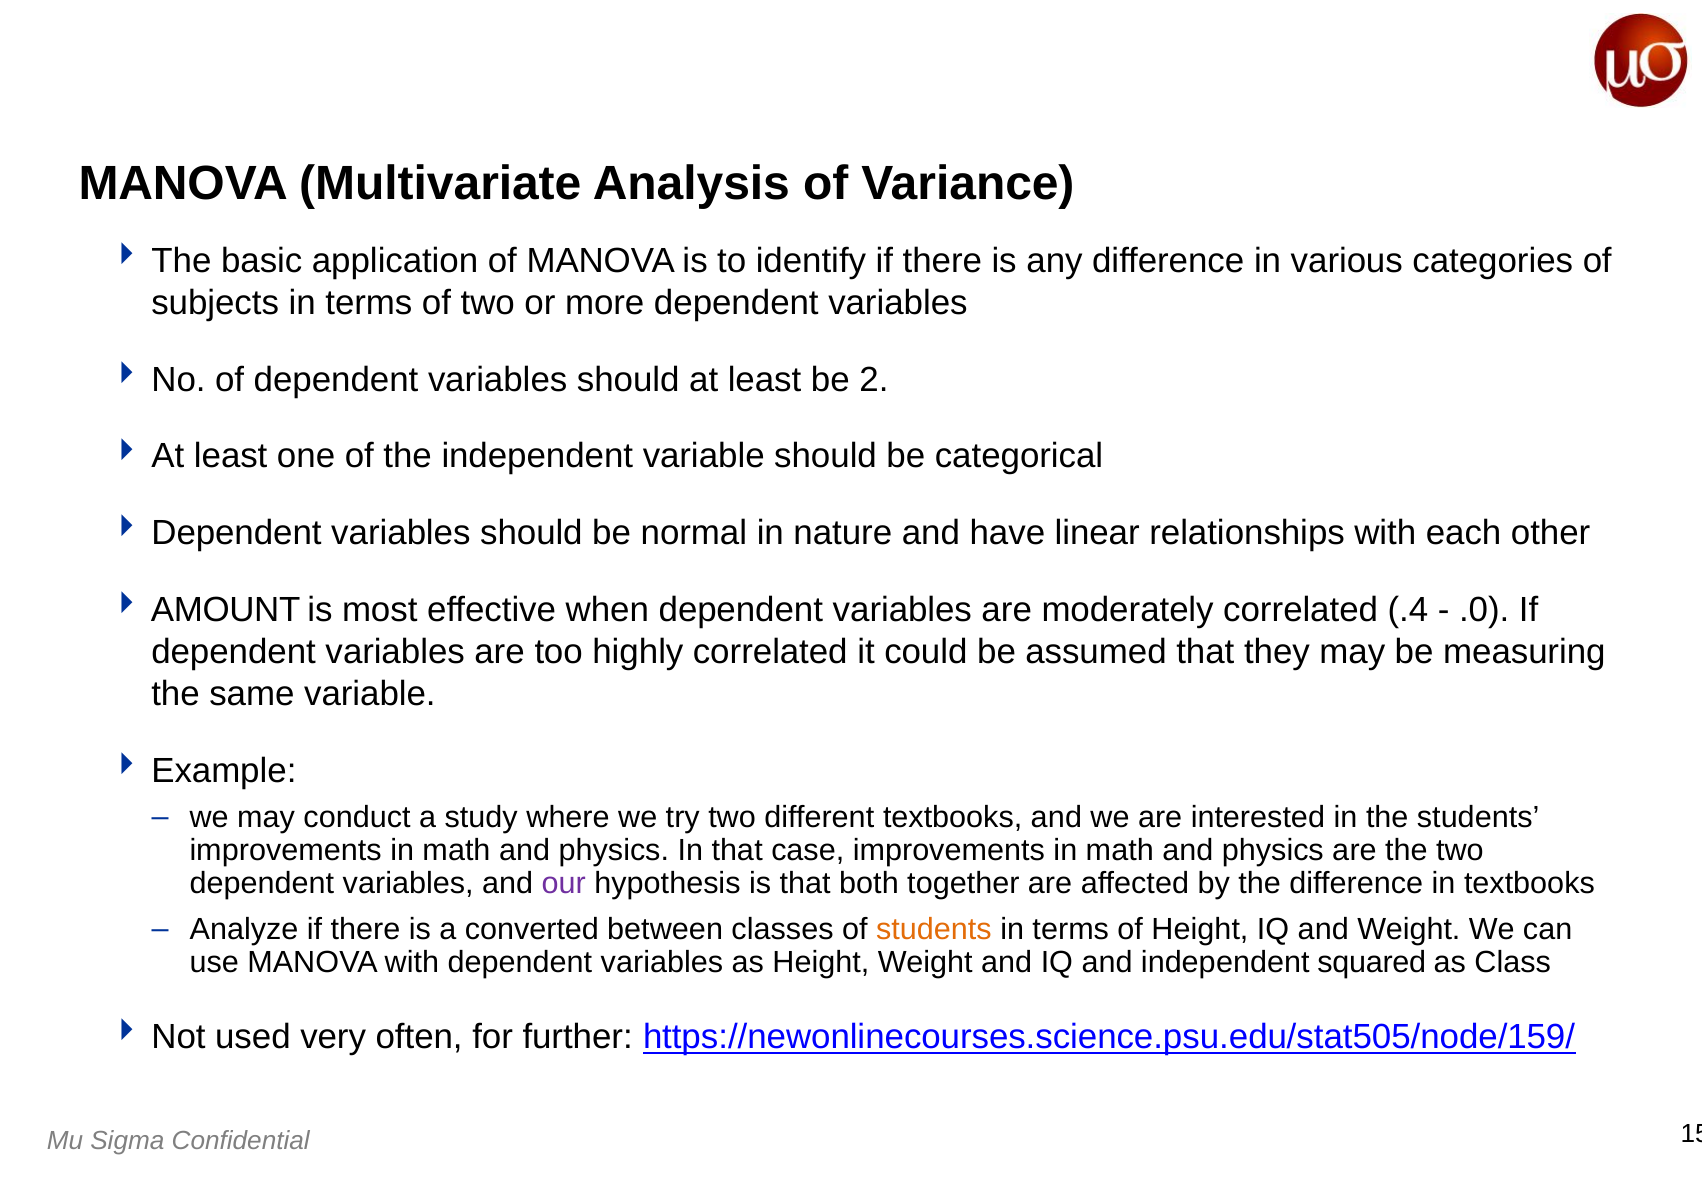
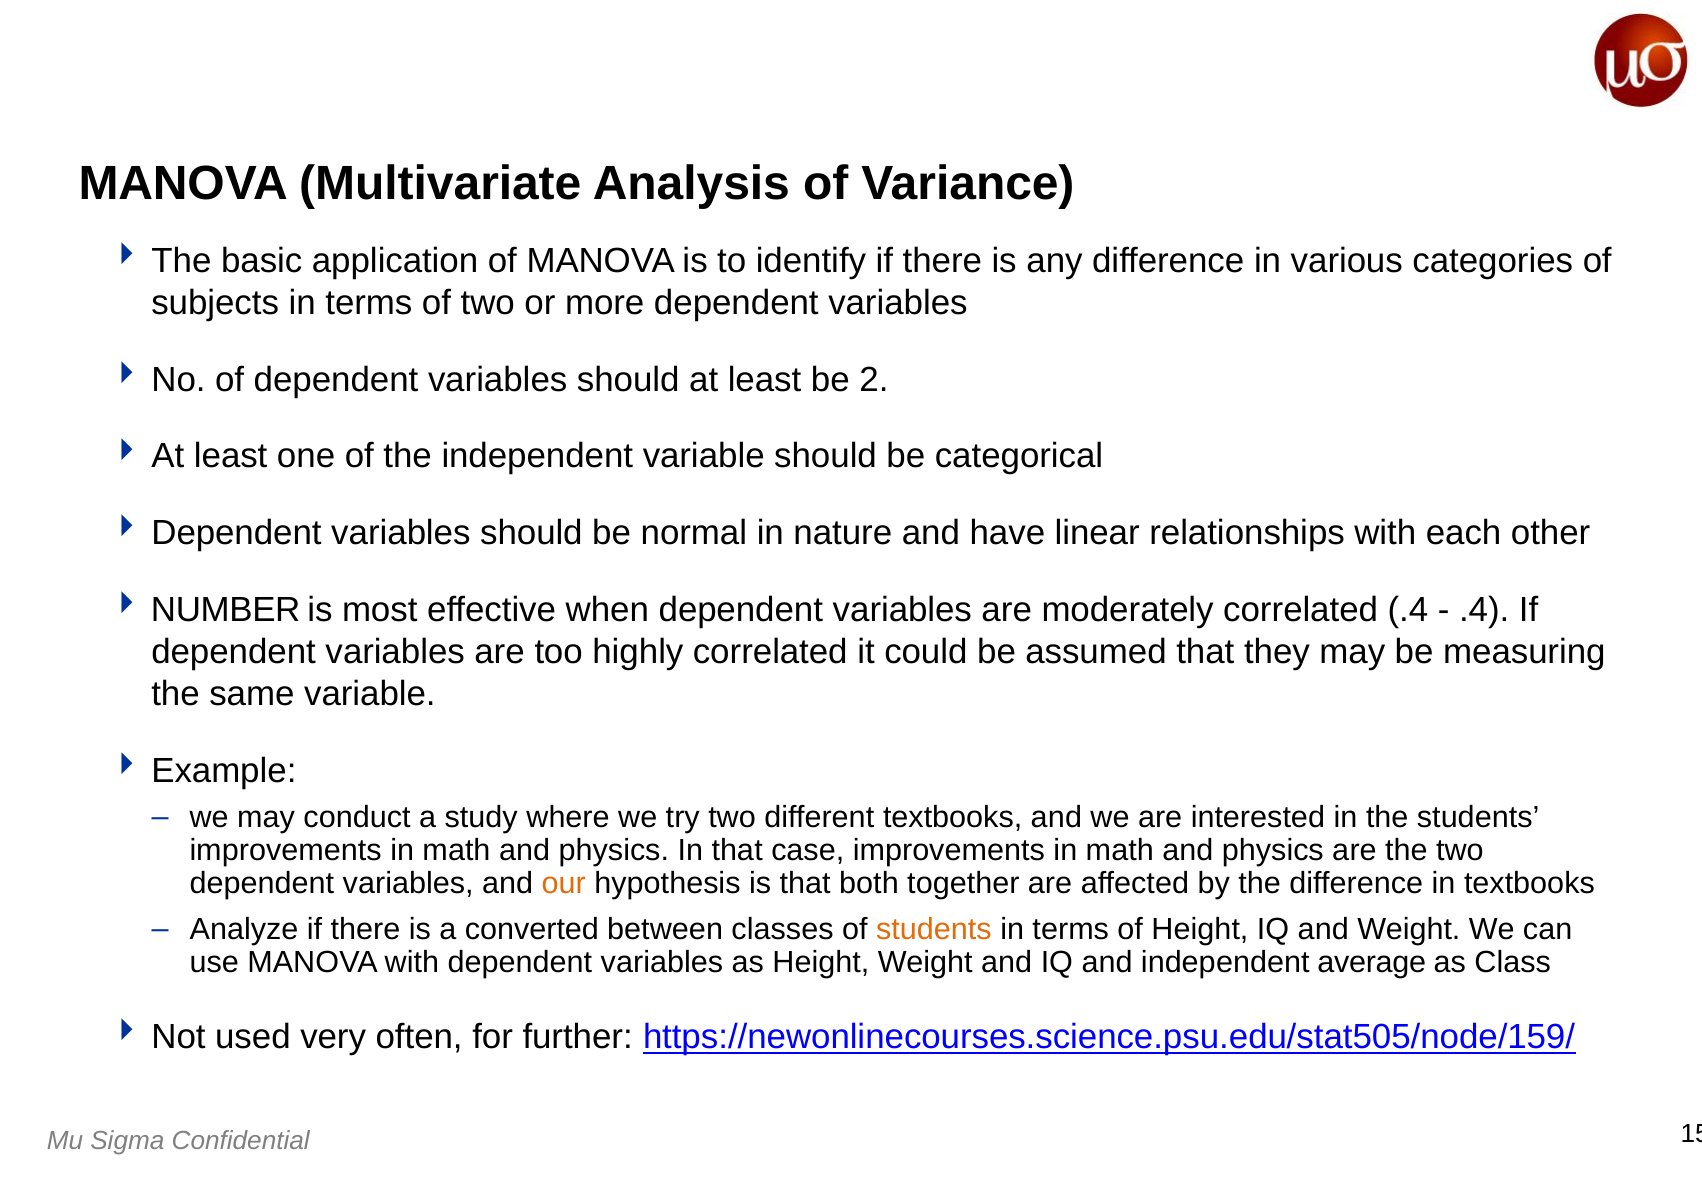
AMOUNT: AMOUNT -> NUMBER
.0 at (1484, 610): .0 -> .4
our colour: purple -> orange
squared: squared -> average
